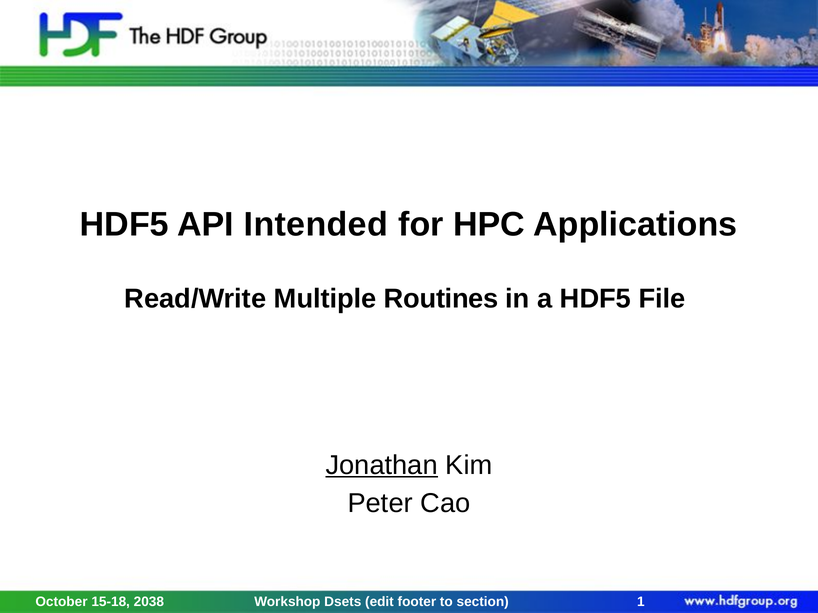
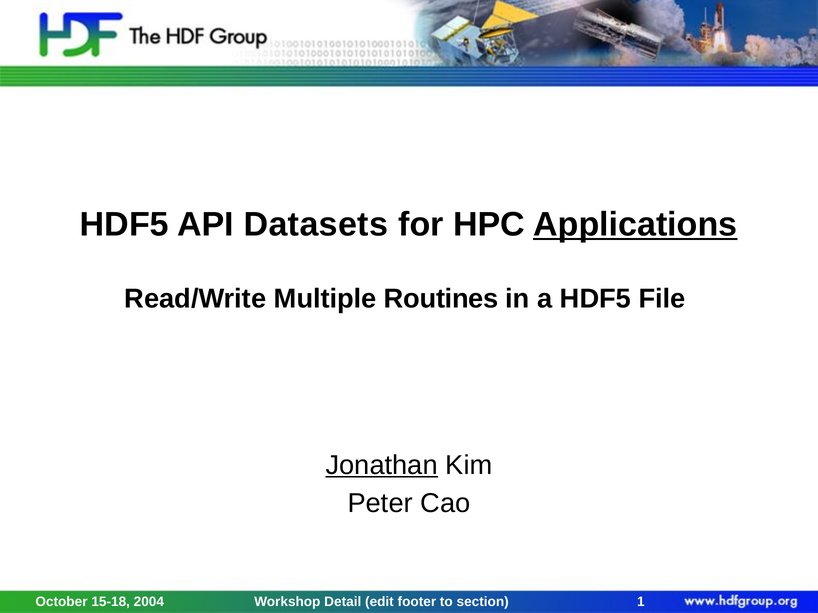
Intended: Intended -> Datasets
Applications underline: none -> present
2038: 2038 -> 2004
Dsets: Dsets -> Detail
